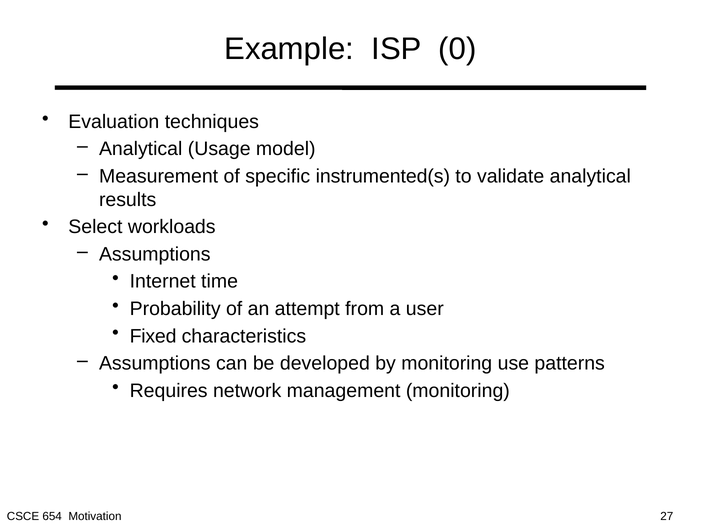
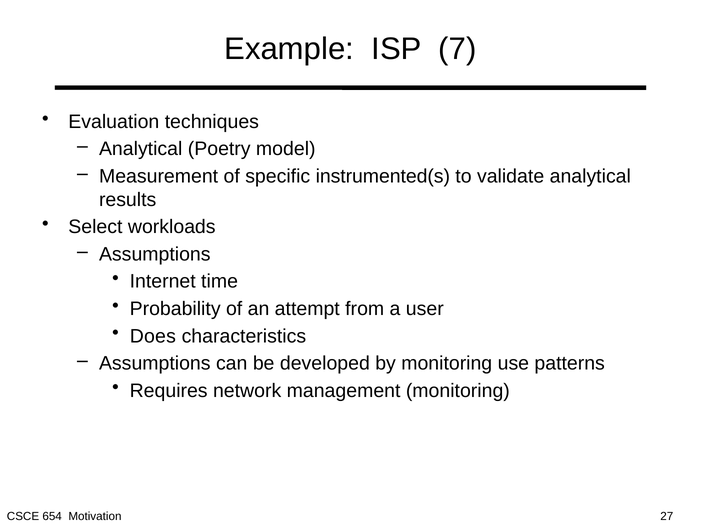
0: 0 -> 7
Usage: Usage -> Poetry
Fixed: Fixed -> Does
